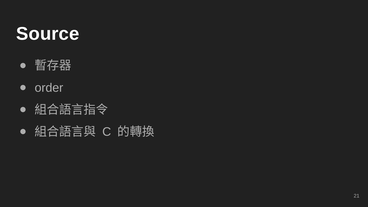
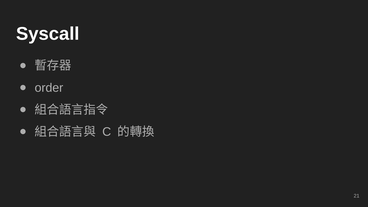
Source: Source -> Syscall
